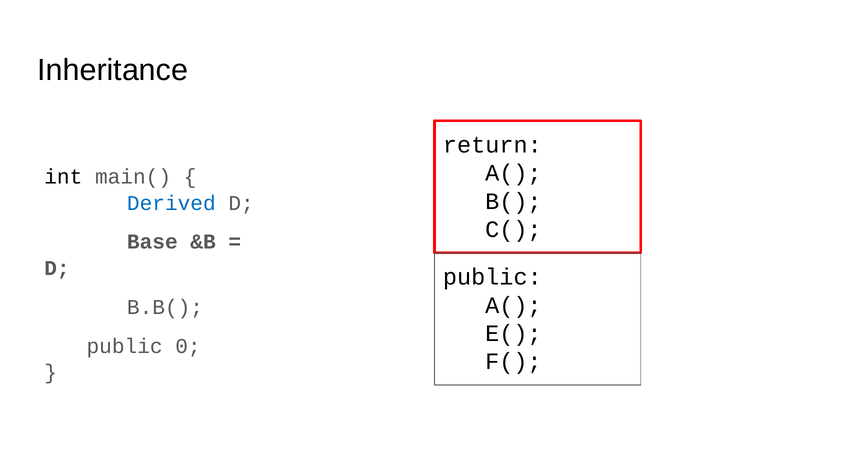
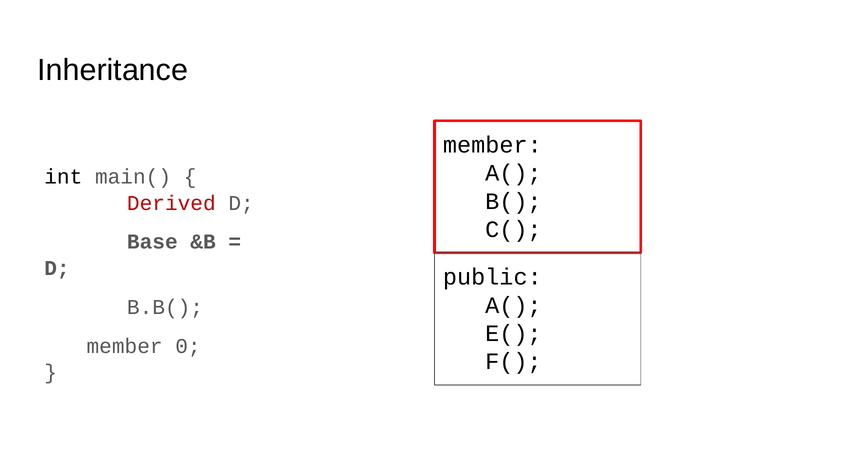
return at (492, 145): return -> member
Derived colour: blue -> red
public at (125, 346): public -> member
